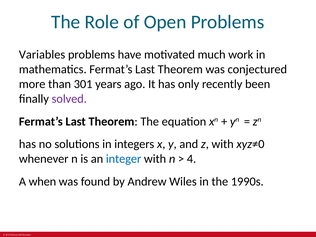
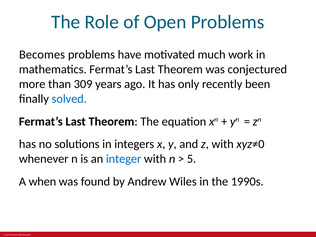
Variables: Variables -> Becomes
301: 301 -> 309
solved colour: purple -> blue
4: 4 -> 5
